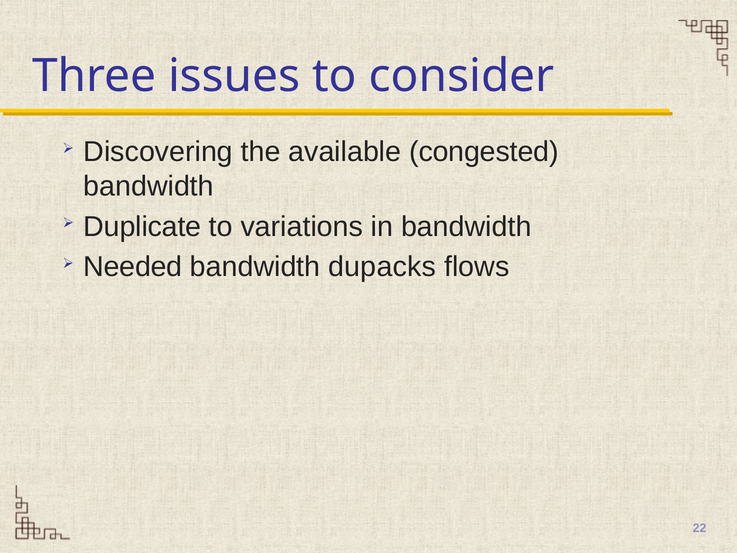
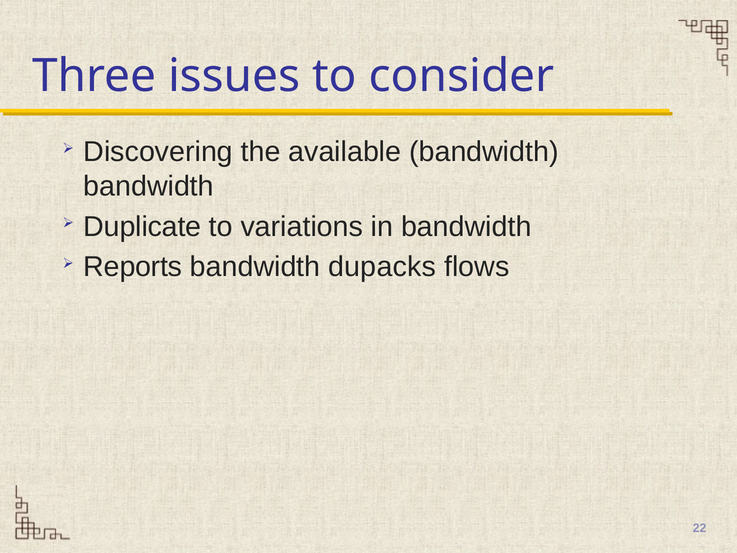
available congested: congested -> bandwidth
Needed: Needed -> Reports
